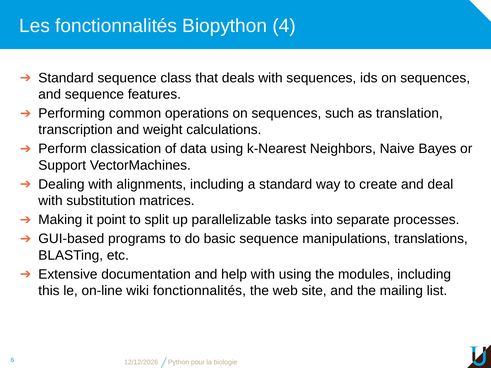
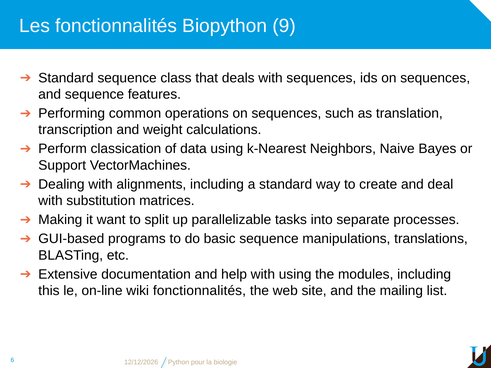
4: 4 -> 9
point: point -> want
